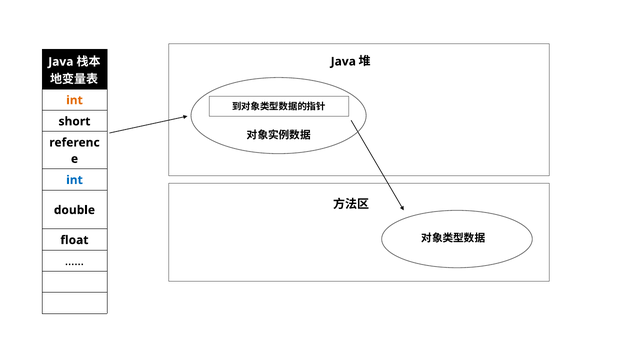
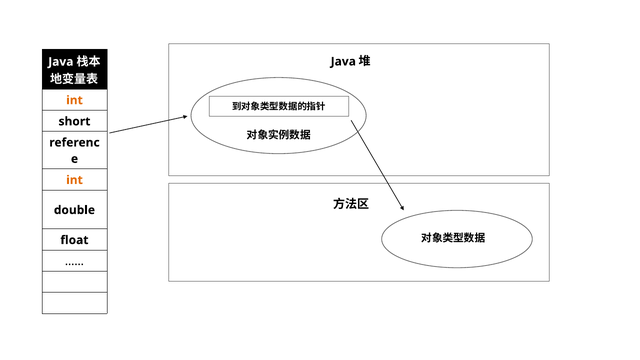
int at (74, 180) colour: blue -> orange
